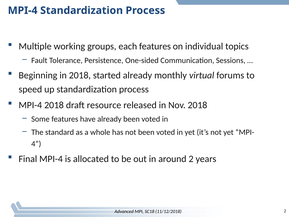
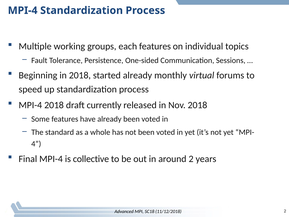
resource: resource -> currently
allocated: allocated -> collective
